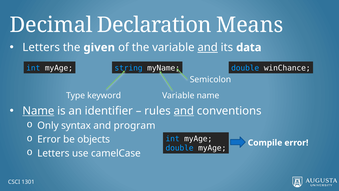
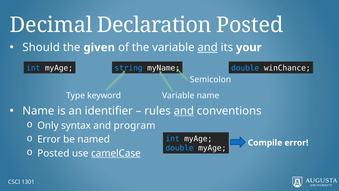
Declaration Means: Means -> Posted
Letters at (41, 47): Letters -> Should
data: data -> your
Name at (38, 111) underline: present -> none
objects: objects -> named
Letters at (53, 153): Letters -> Posted
camelCase underline: none -> present
